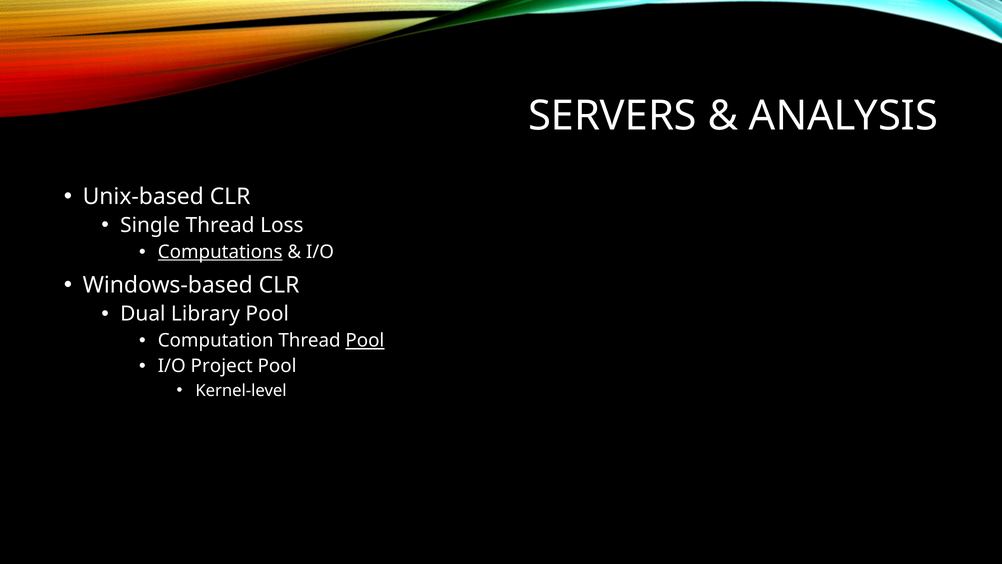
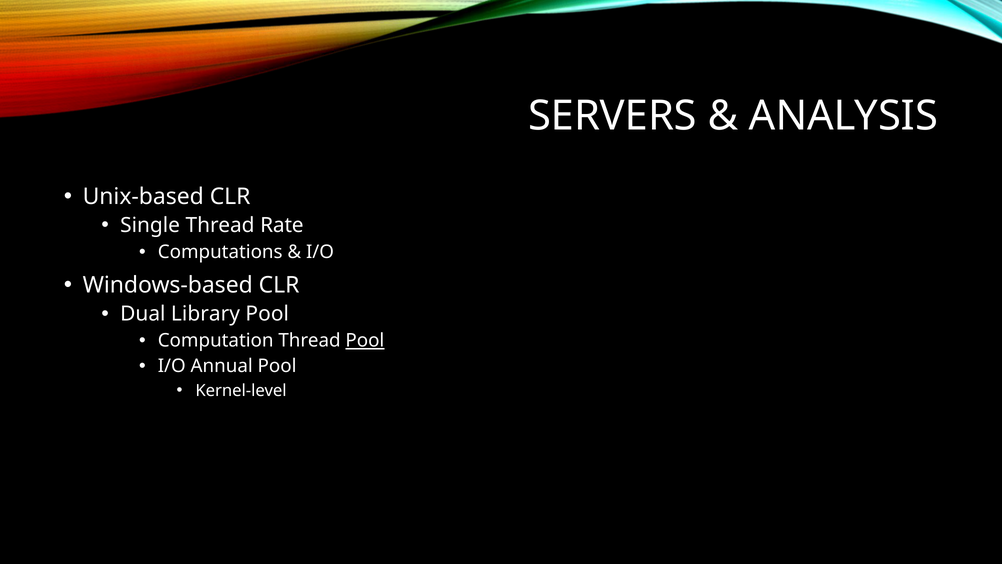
Loss: Loss -> Rate
Computations underline: present -> none
Project: Project -> Annual
